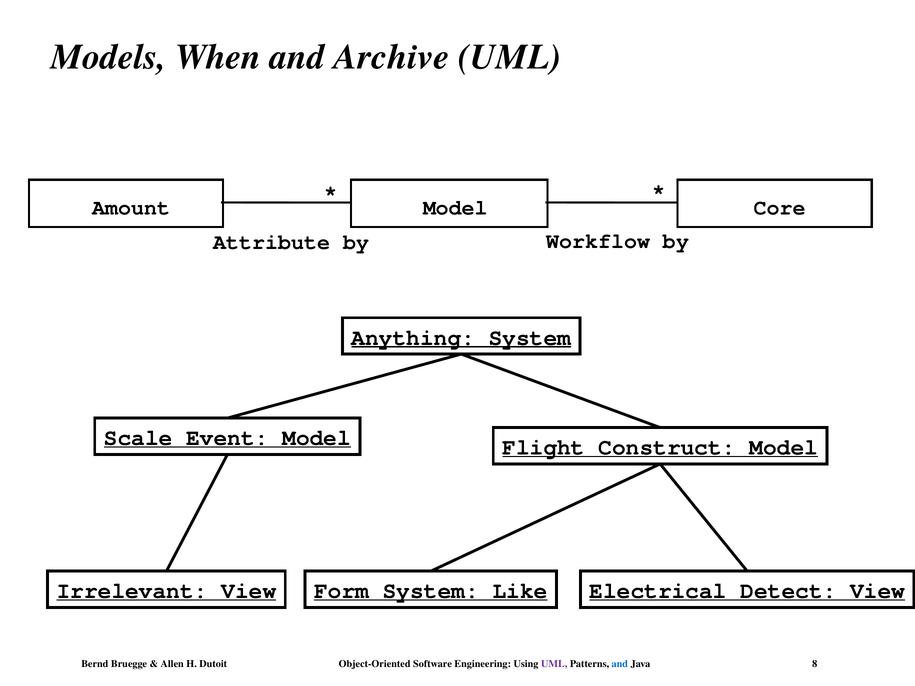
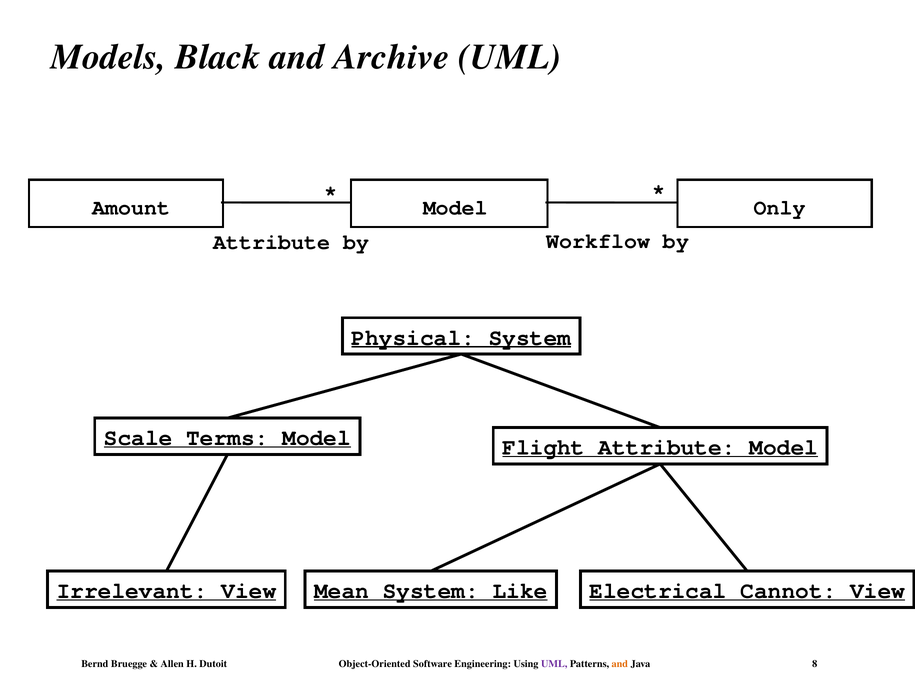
When: When -> Black
Core: Core -> Only
Anything: Anything -> Physical
Event: Event -> Terms
Flight Construct: Construct -> Attribute
Form: Form -> Mean
Detect: Detect -> Cannot
and at (620, 664) colour: blue -> orange
